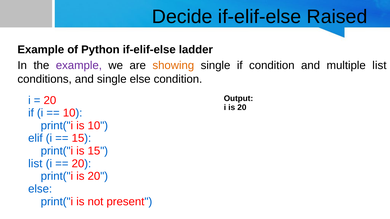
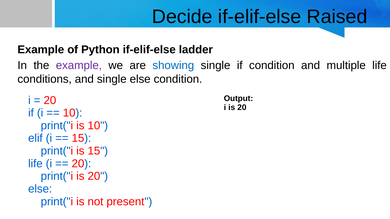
showing colour: orange -> blue
multiple list: list -> life
list at (35, 164): list -> life
